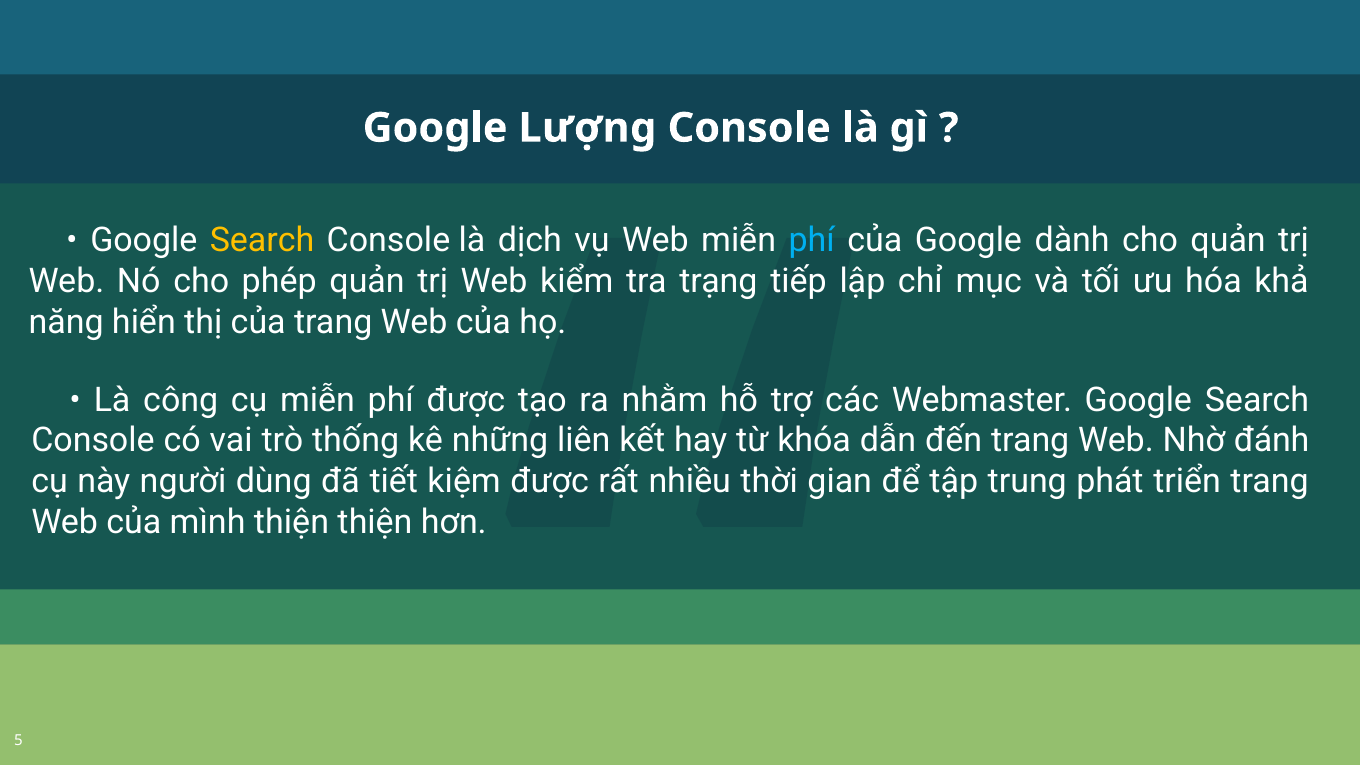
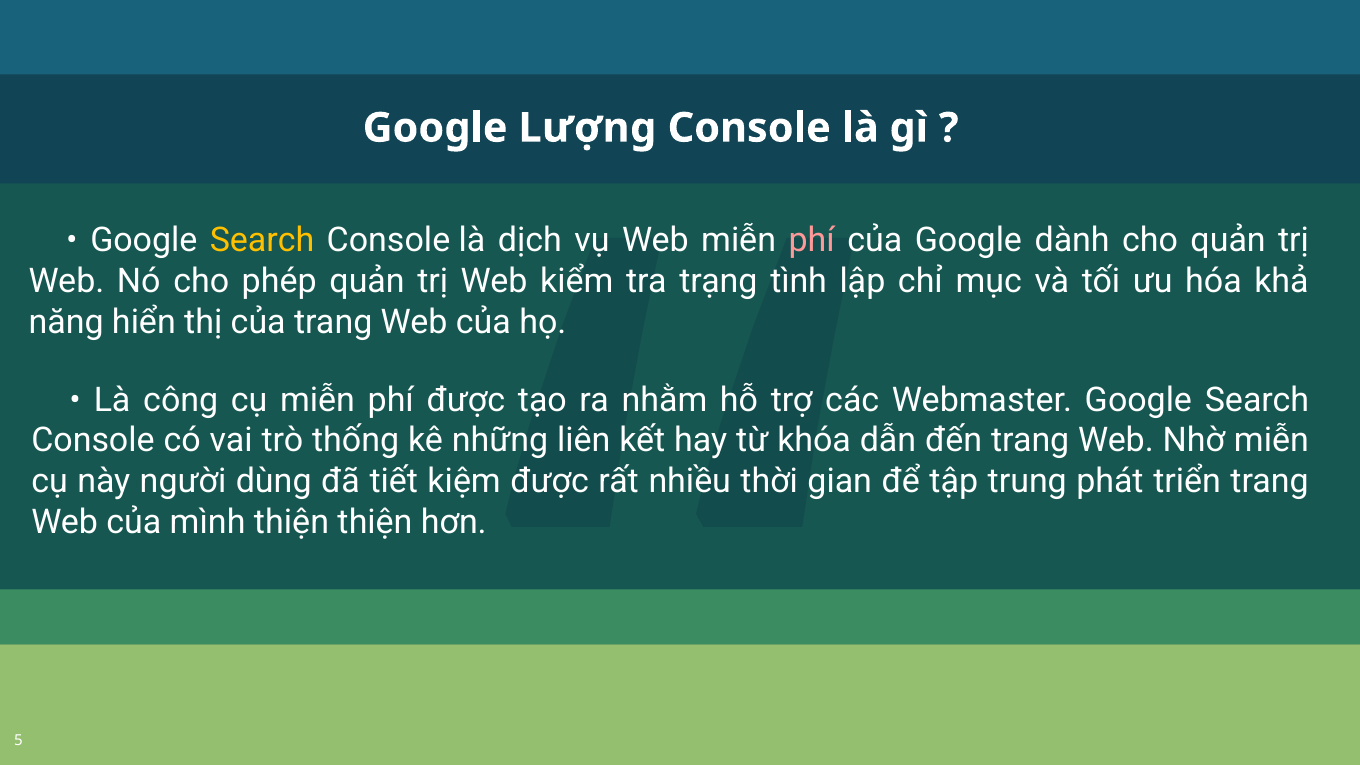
phí at (812, 241) colour: light blue -> pink
tiếp: tiếp -> tình
Nhờ đánh: đánh -> miễn
